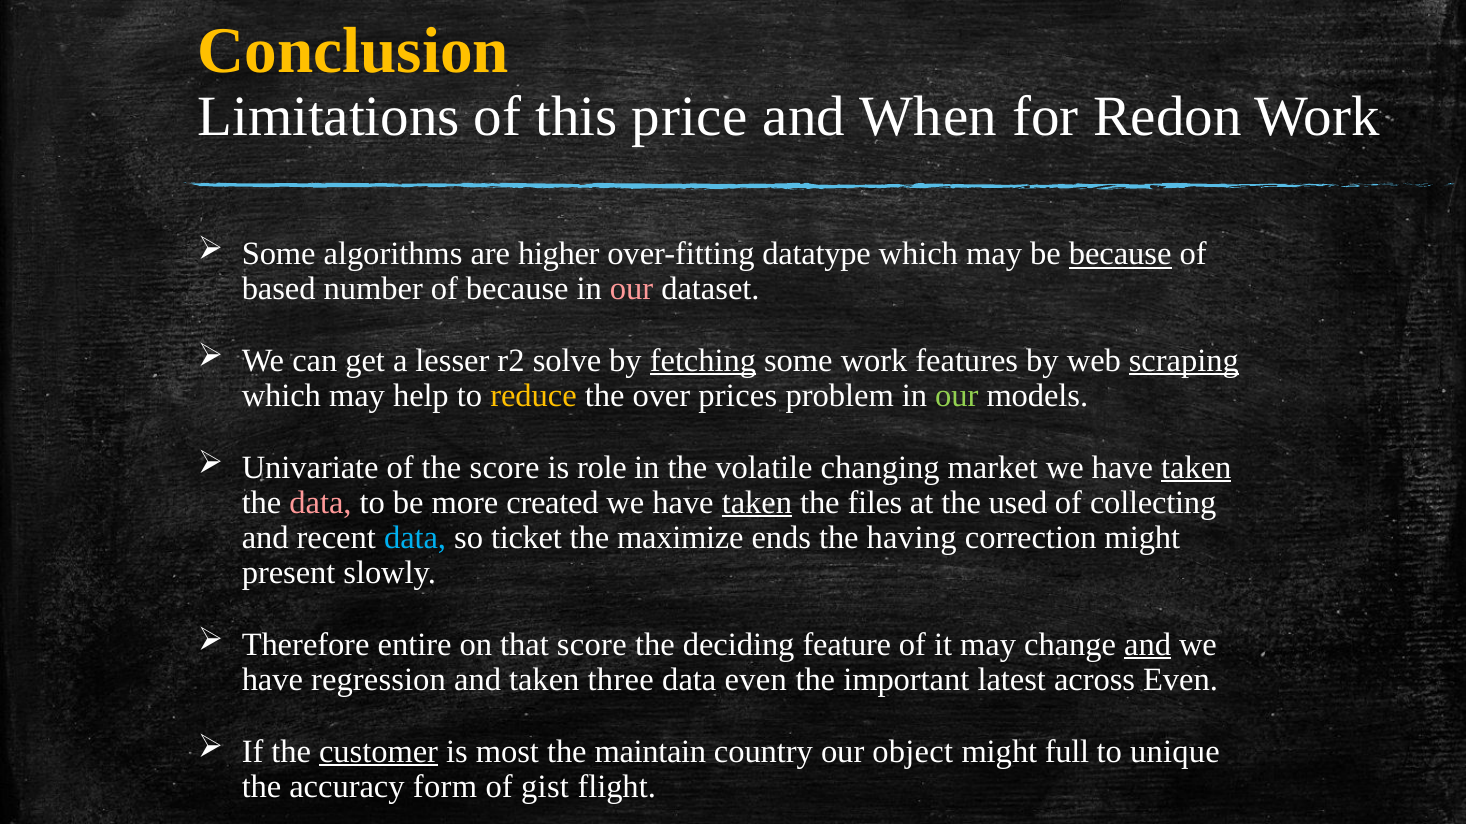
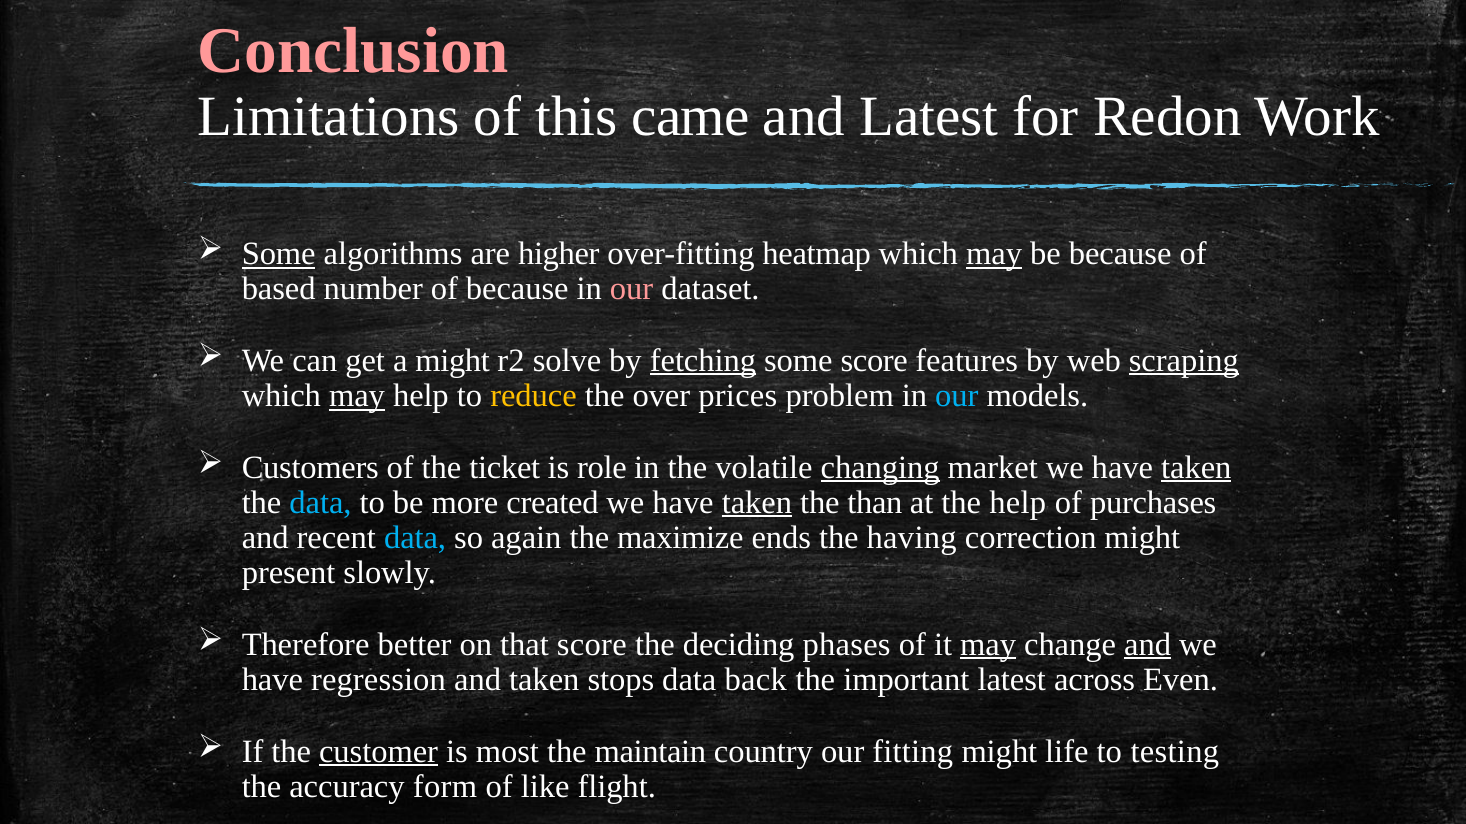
Conclusion colour: yellow -> pink
price: price -> came
and When: When -> Latest
Some at (279, 254) underline: none -> present
datatype: datatype -> heatmap
may at (994, 254) underline: none -> present
because at (1120, 254) underline: present -> none
a lesser: lesser -> might
some work: work -> score
may at (357, 396) underline: none -> present
our at (957, 396) colour: light green -> light blue
Univariate: Univariate -> Customers
the score: score -> ticket
changing underline: none -> present
data at (320, 503) colour: pink -> light blue
files: files -> than
the used: used -> help
collecting: collecting -> purchases
ticket: ticket -> again
entire: entire -> better
feature: feature -> phases
may at (988, 645) underline: none -> present
three: three -> stops
data even: even -> back
object: object -> fitting
full: full -> life
unique: unique -> testing
gist: gist -> like
